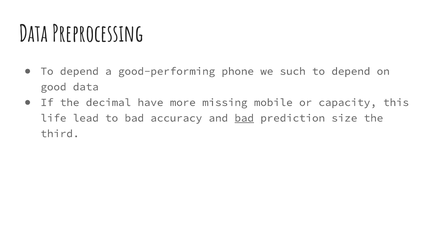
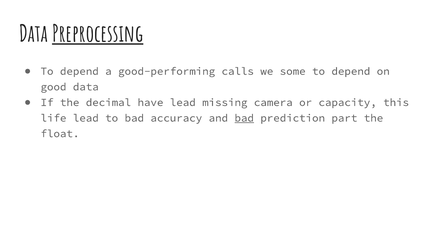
Preprocessing underline: none -> present
phone: phone -> calls
such: such -> some
have more: more -> lead
mobile: mobile -> camera
size: size -> part
third: third -> float
